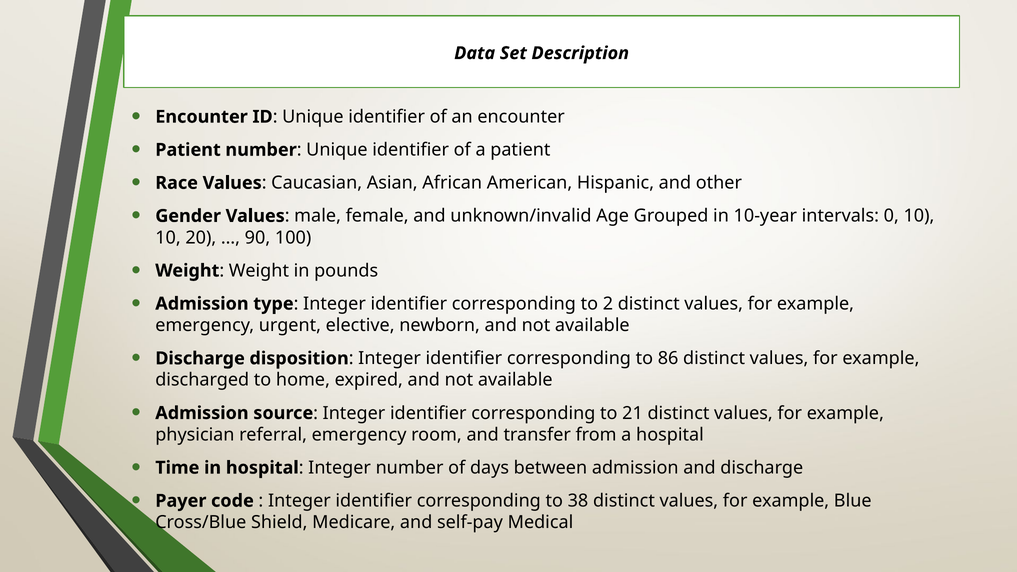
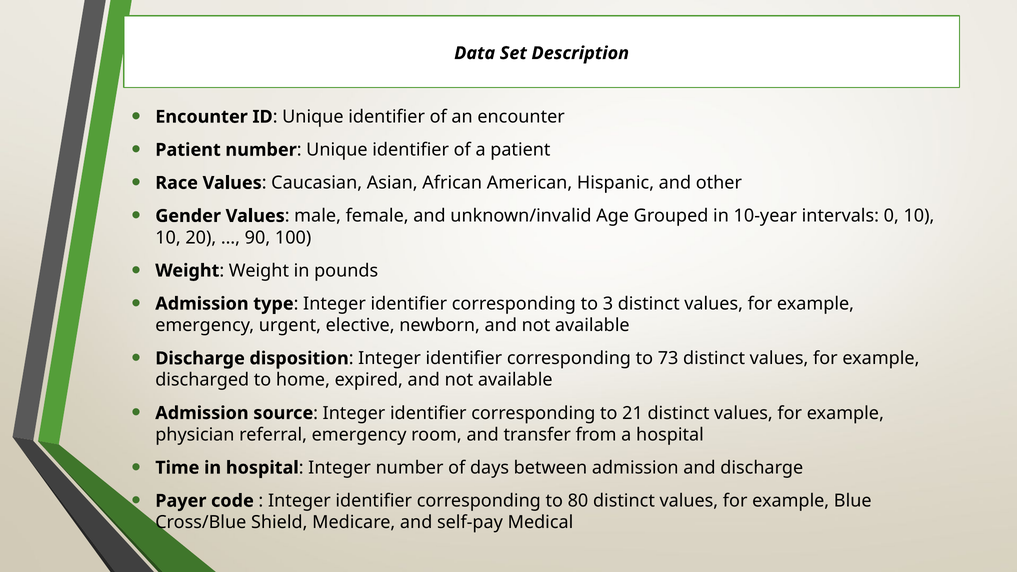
2: 2 -> 3
86: 86 -> 73
38: 38 -> 80
